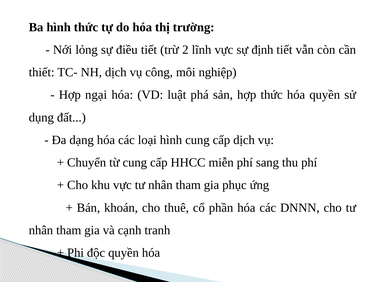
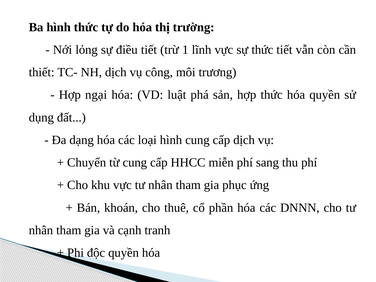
2: 2 -> 1
sự định: định -> thức
nghiệp: nghiệp -> trương
